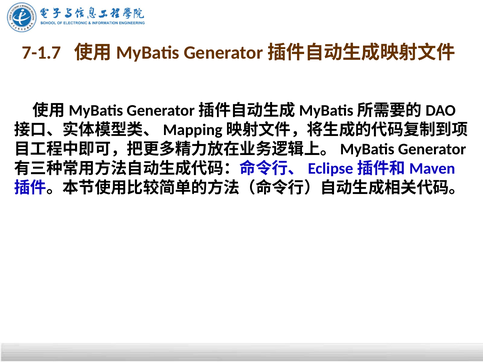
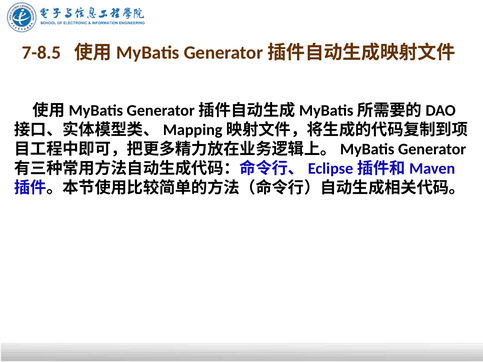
7-1.7: 7-1.7 -> 7-8.5
